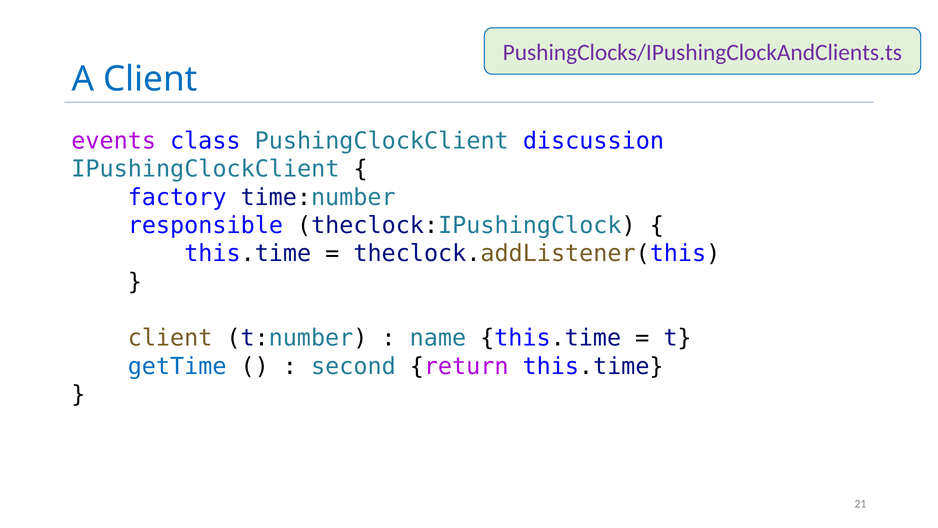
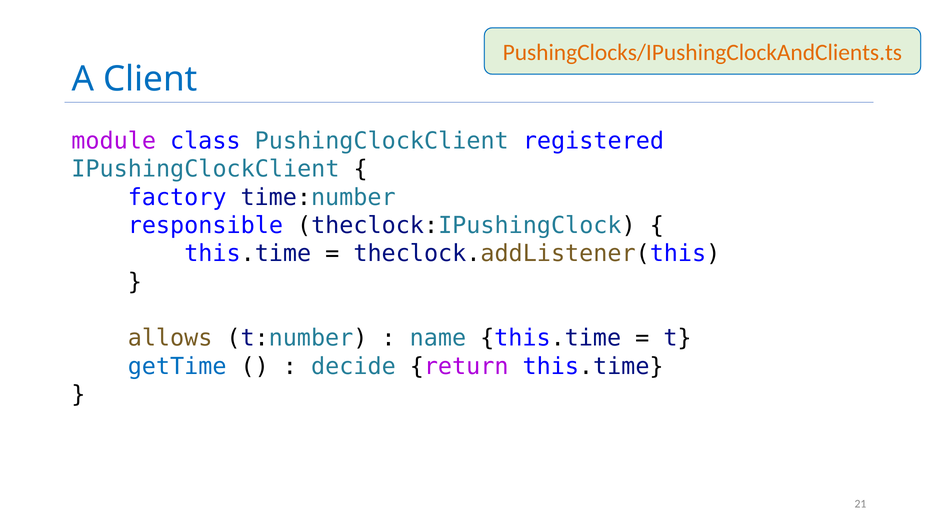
PushingClocks/IPushingClockAndClients.ts colour: purple -> orange
events: events -> module
discussion: discussion -> registered
client at (170, 338): client -> allows
second: second -> decide
